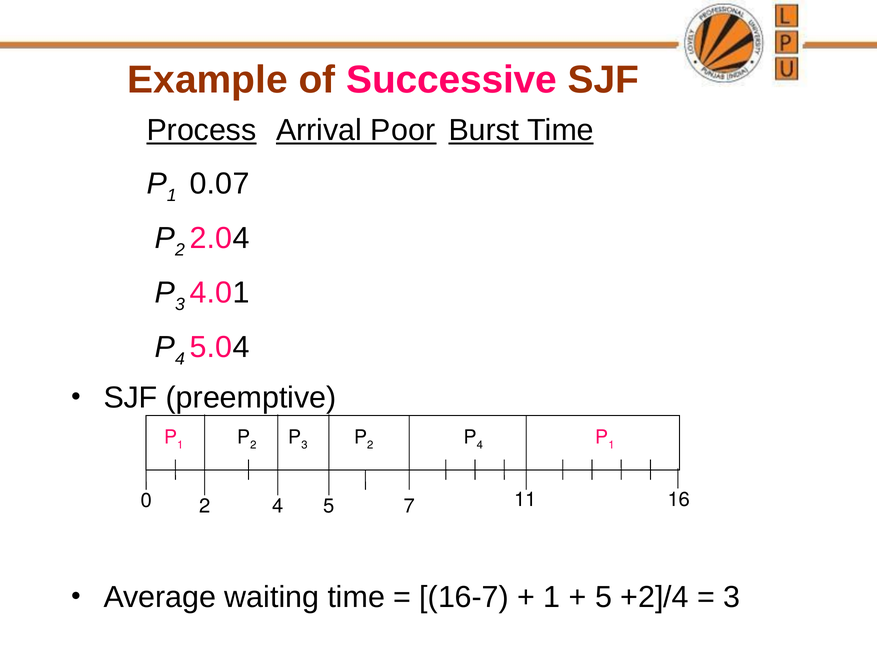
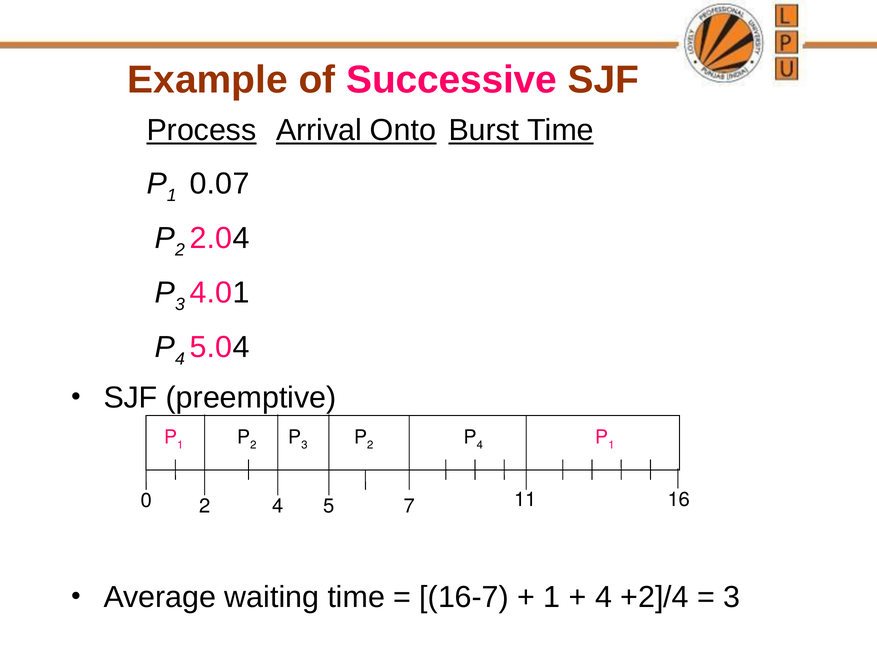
Poor: Poor -> Onto
5 at (603, 598): 5 -> 4
